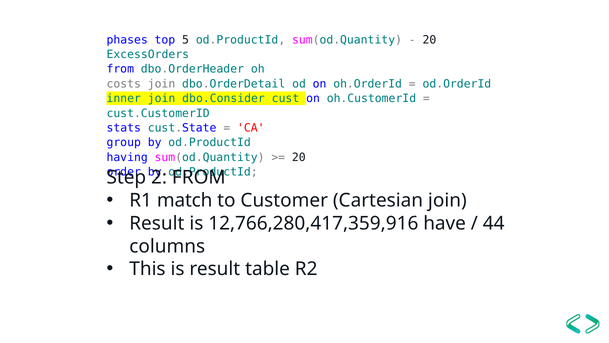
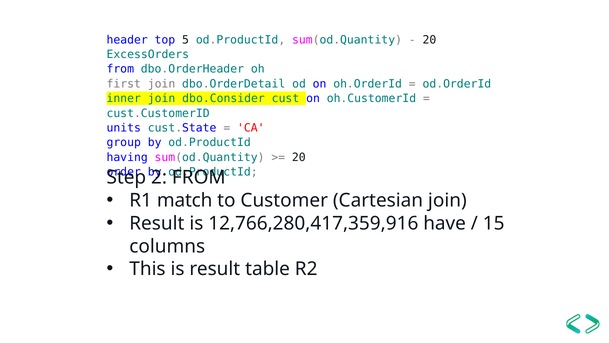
phases: phases -> header
costs: costs -> first
stats: stats -> units
44: 44 -> 15
